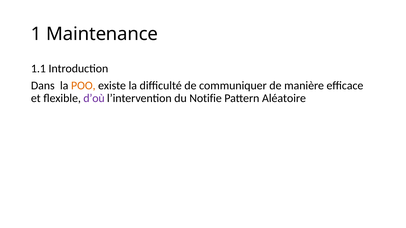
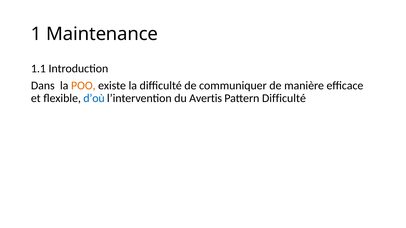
d’où colour: purple -> blue
Notifie: Notifie -> Avertis
Pattern Aléatoire: Aléatoire -> Difficulté
